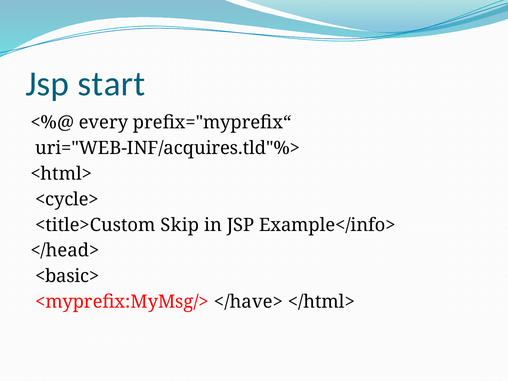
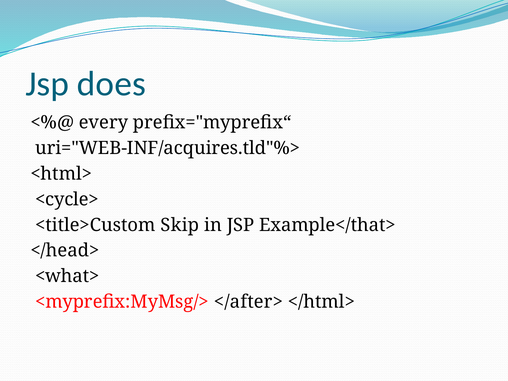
start: start -> does
Example</info>: Example</info> -> Example</that>
<basic>: <basic> -> <what>
</have>: </have> -> </after>
